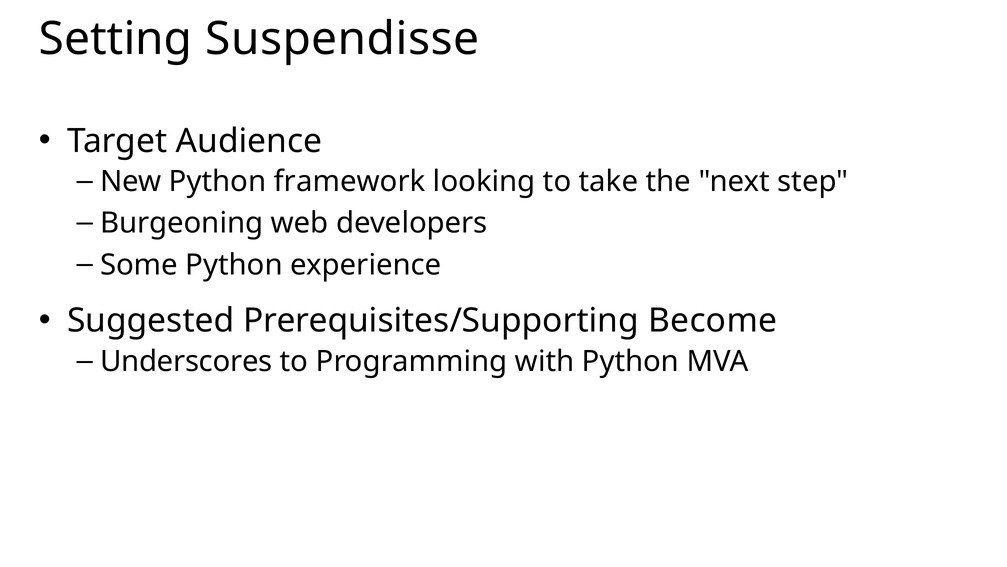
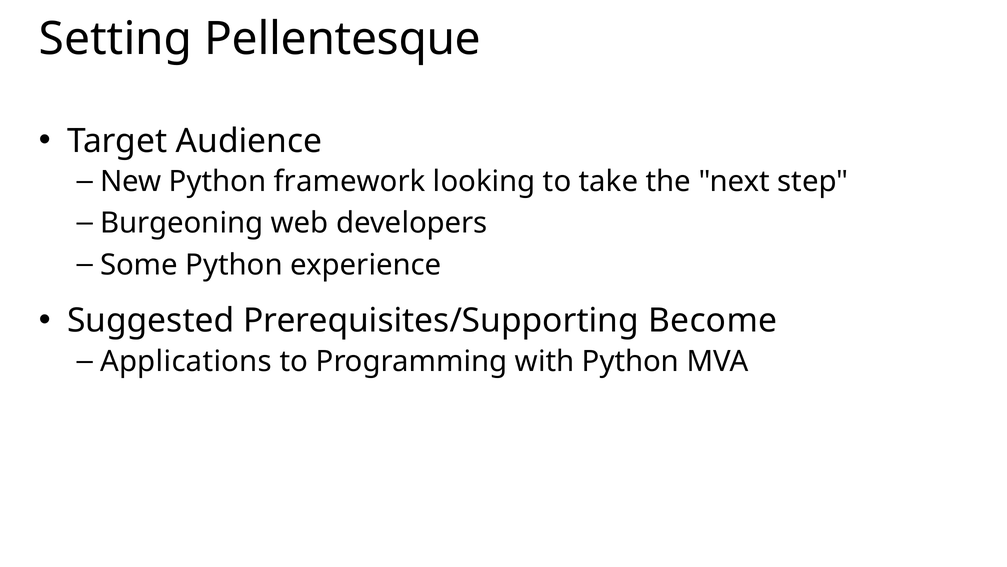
Suspendisse: Suspendisse -> Pellentesque
Underscores: Underscores -> Applications
